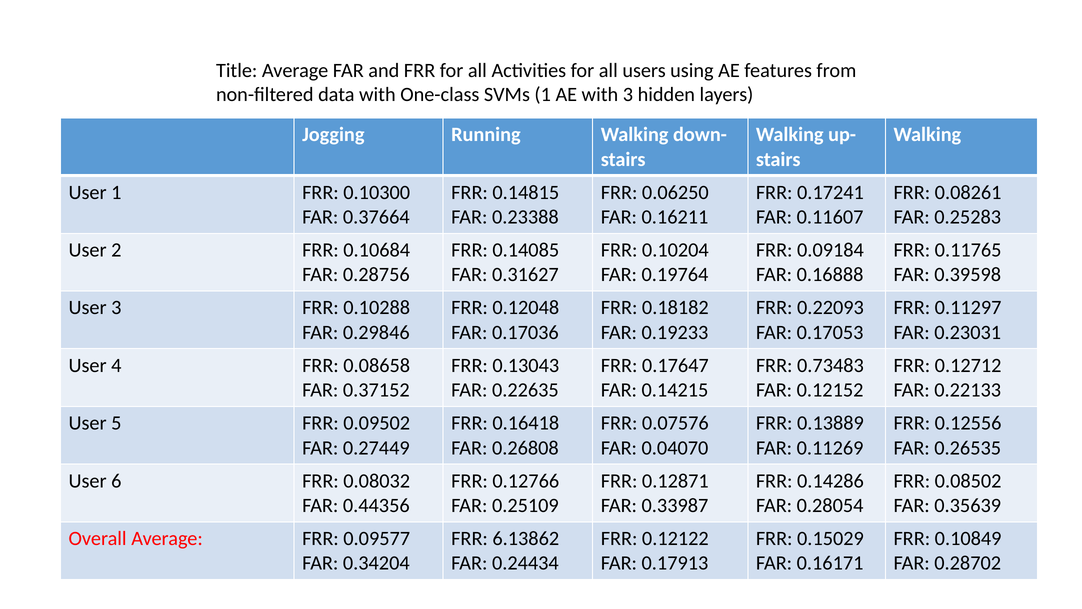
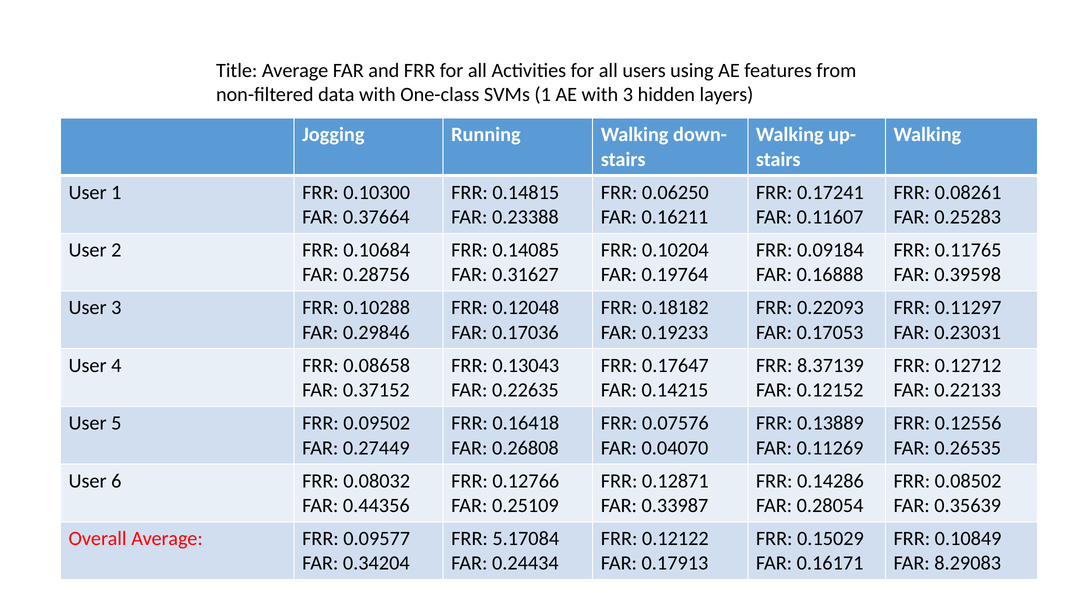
0.73483: 0.73483 -> 8.37139
6.13862: 6.13862 -> 5.17084
0.28702: 0.28702 -> 8.29083
